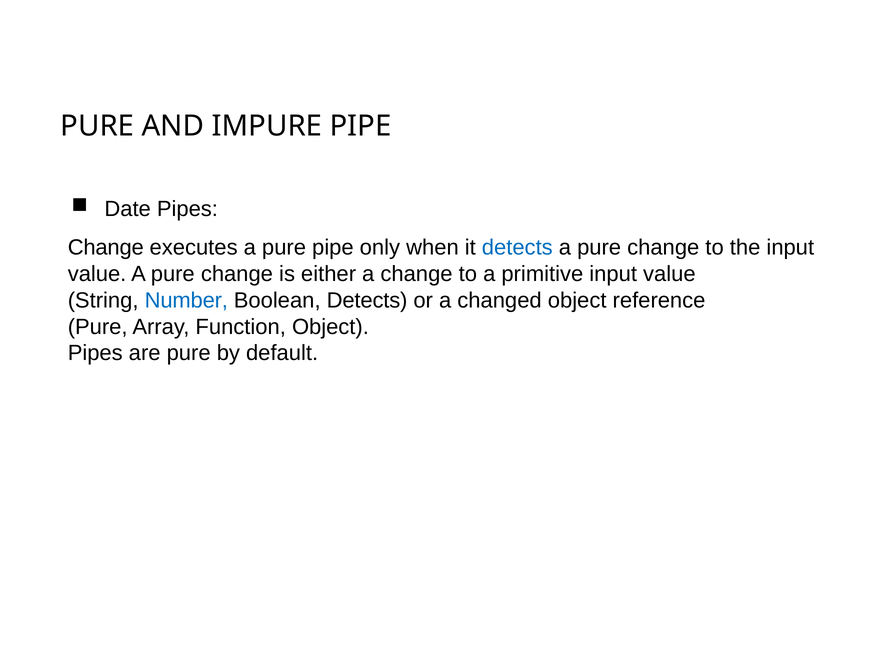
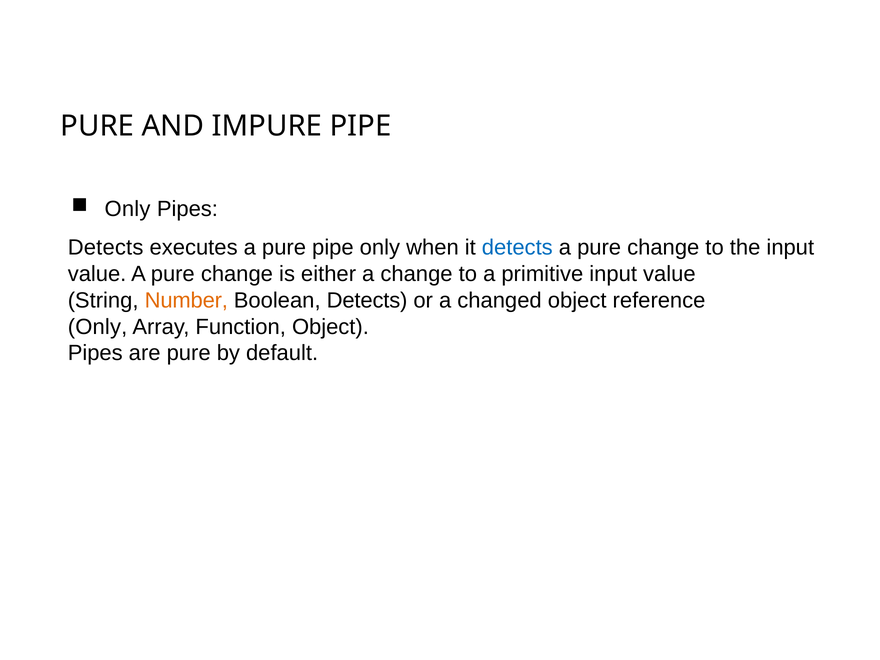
Date at (128, 209): Date -> Only
Change at (106, 248): Change -> Detects
Number colour: blue -> orange
Pure at (98, 327): Pure -> Only
